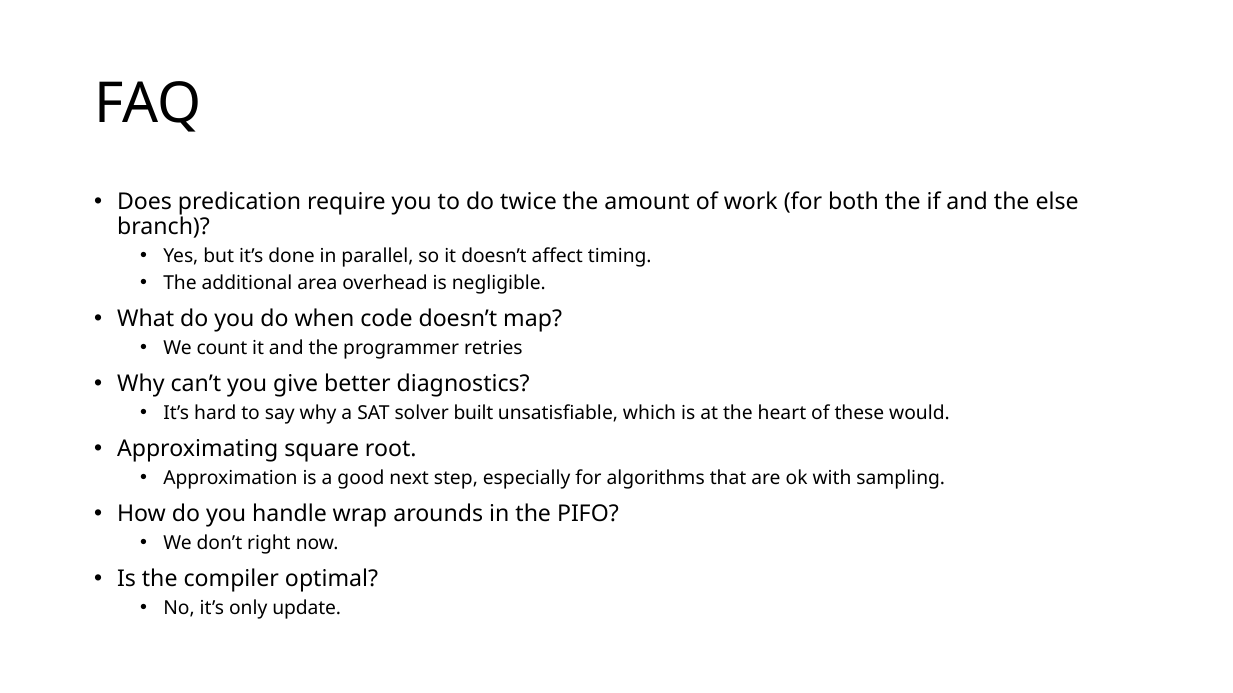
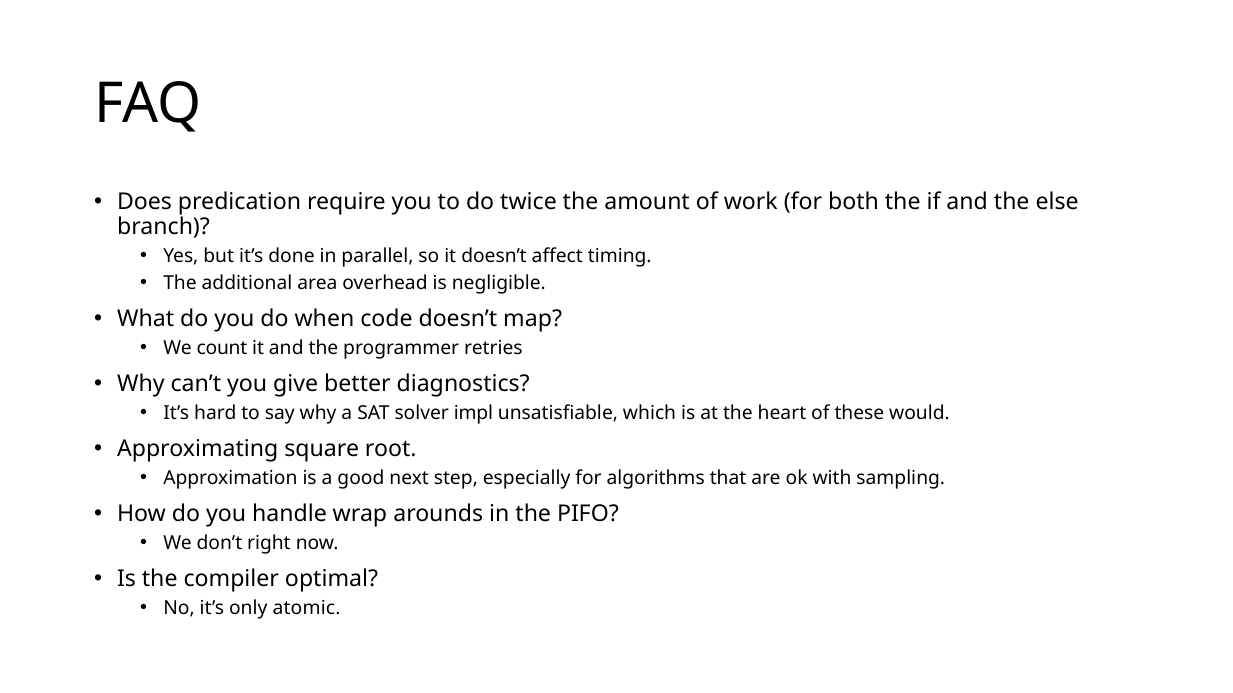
built: built -> impl
update: update -> atomic
